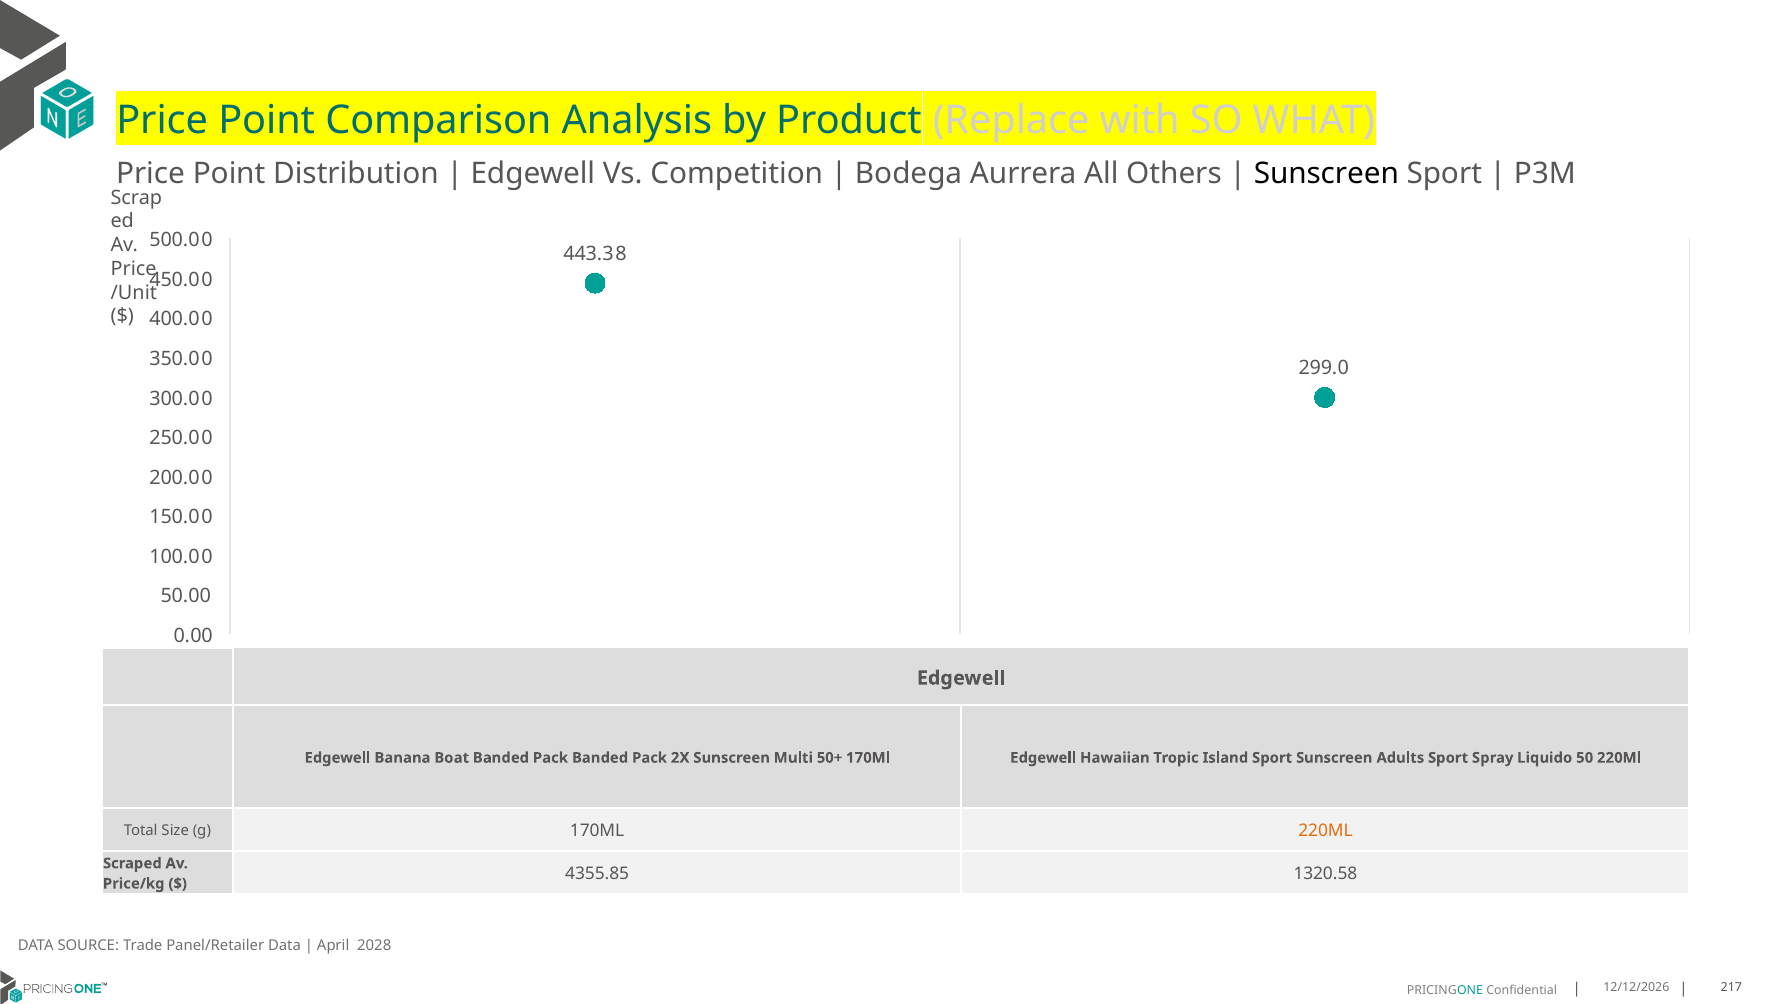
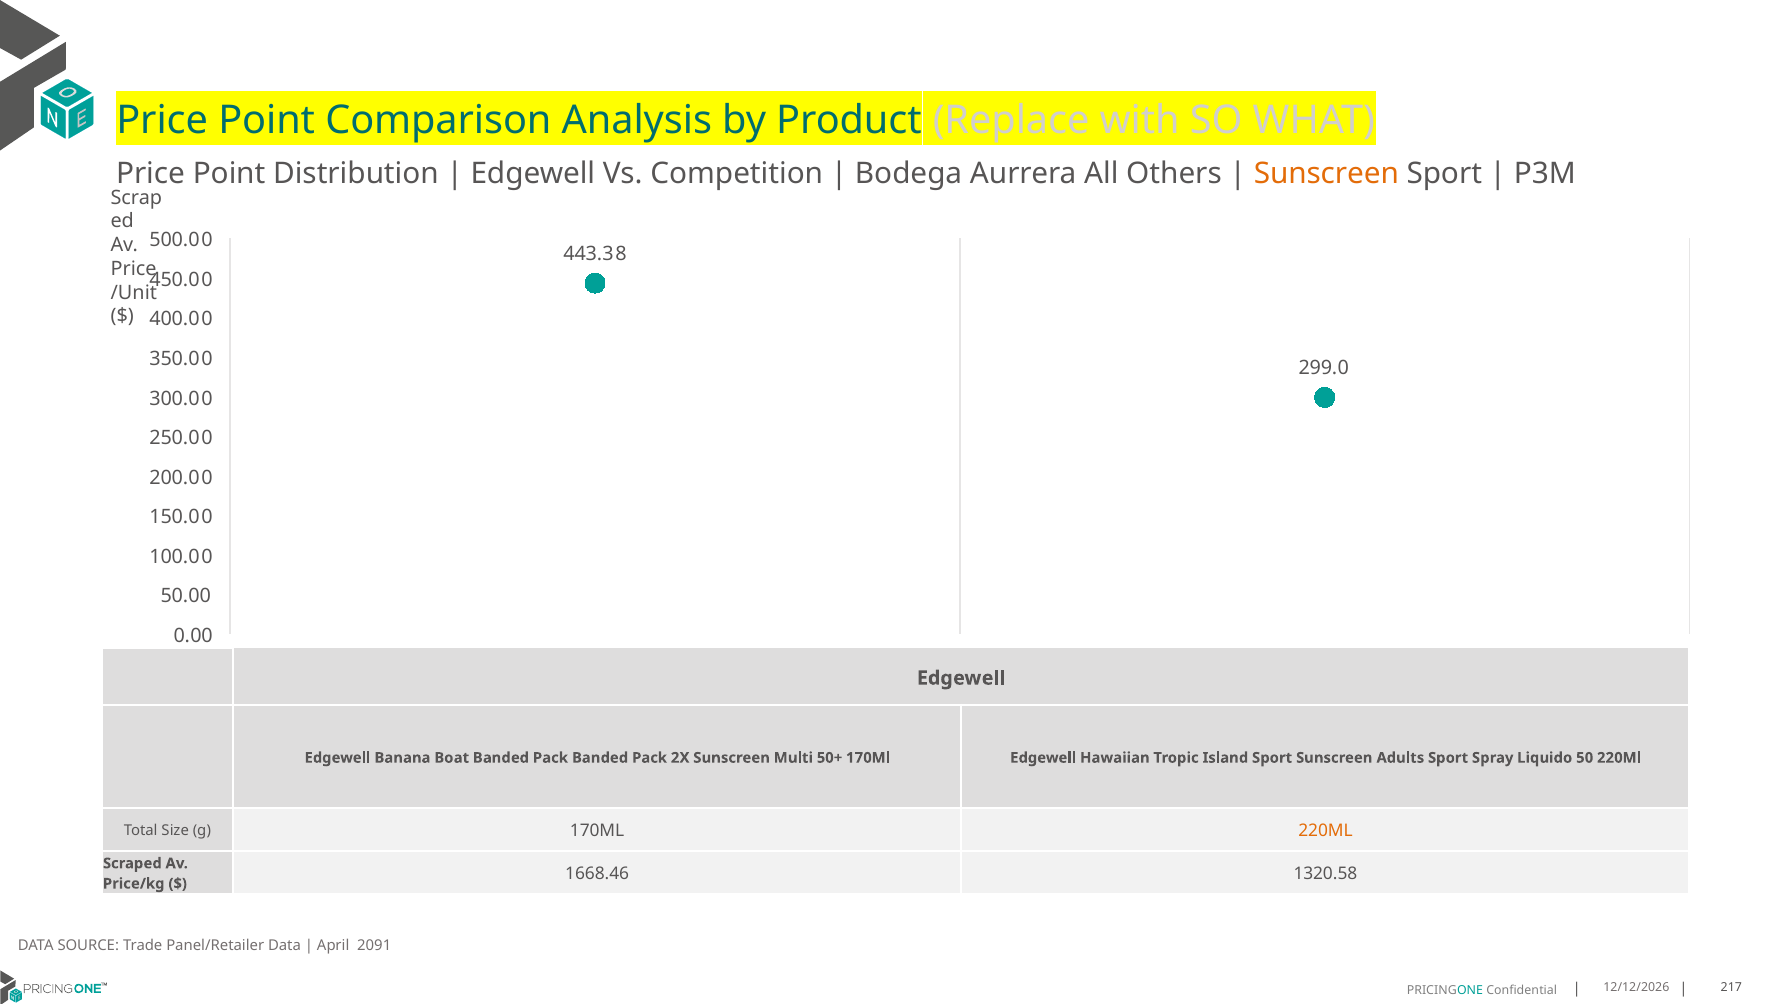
Sunscreen at (1326, 174) colour: black -> orange
4355.85: 4355.85 -> 1668.46
2028: 2028 -> 2091
